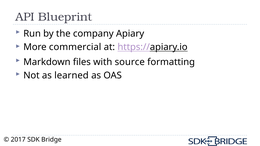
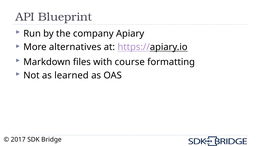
commercial: commercial -> alternatives
source: source -> course
